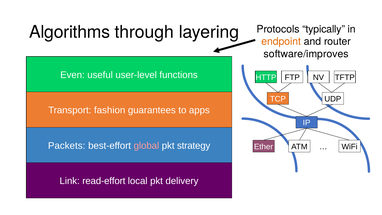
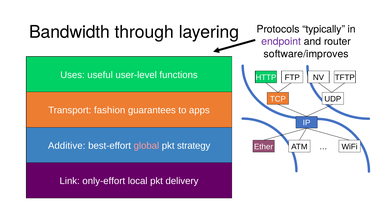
Algorithms: Algorithms -> Bandwidth
endpoint colour: orange -> purple
Even: Even -> Uses
Packets: Packets -> Additive
read-effort: read-effort -> only-effort
